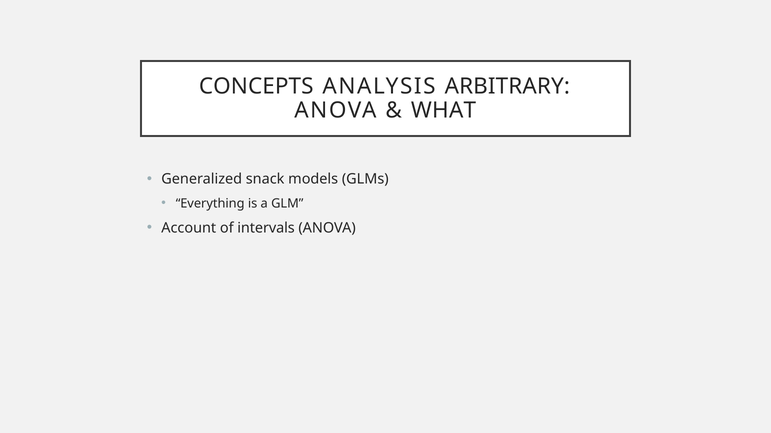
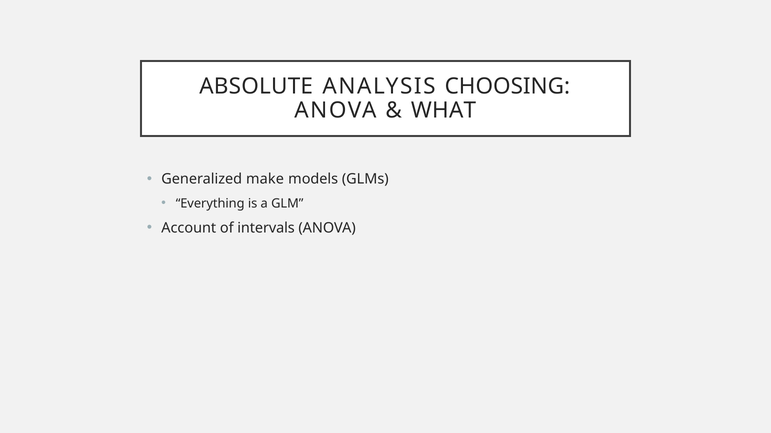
CONCEPTS: CONCEPTS -> ABSOLUTE
ARBITRARY: ARBITRARY -> CHOOSING
snack: snack -> make
